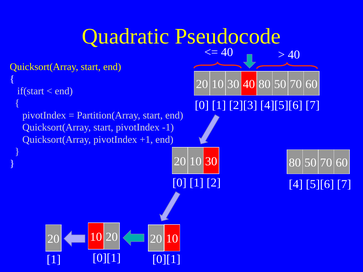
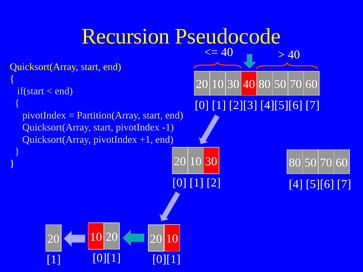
Quadratic: Quadratic -> Recursion
